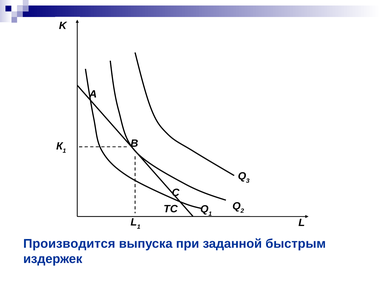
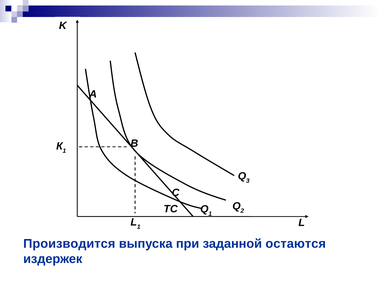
быстрым: быстрым -> остаются
